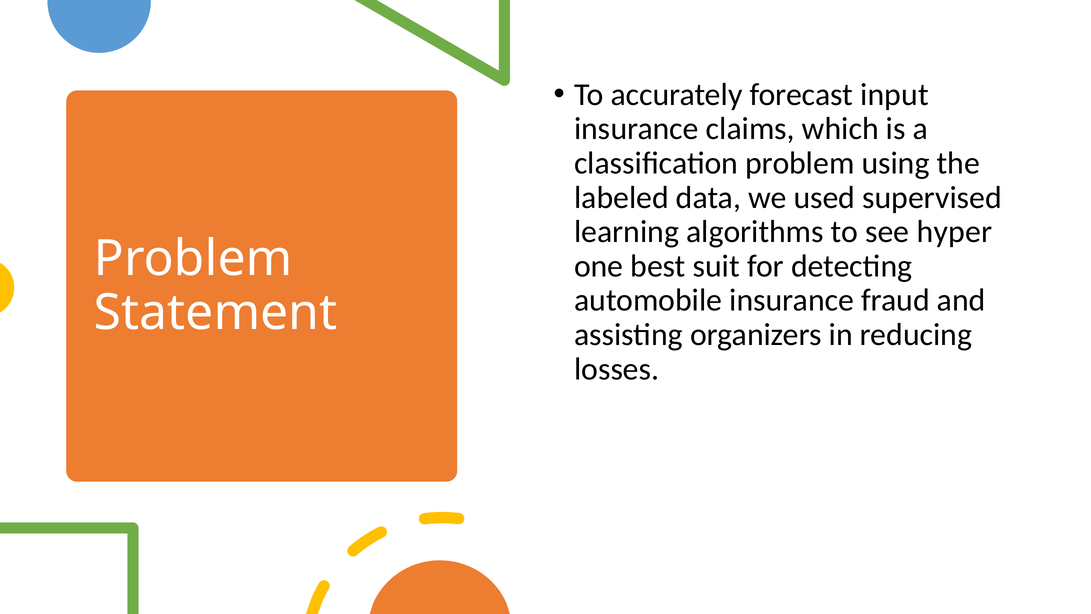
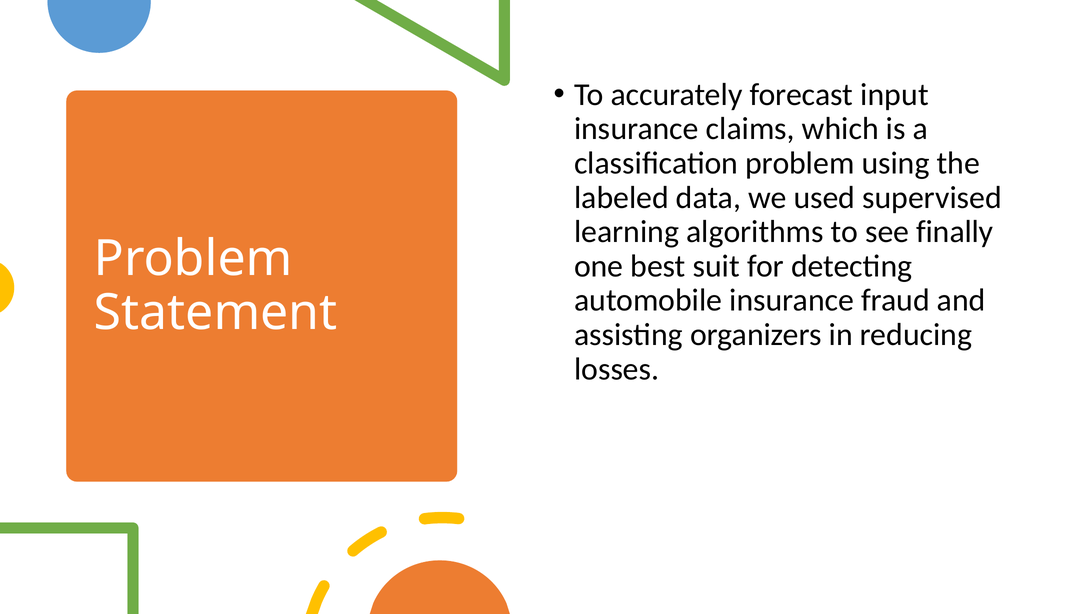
hyper: hyper -> finally
